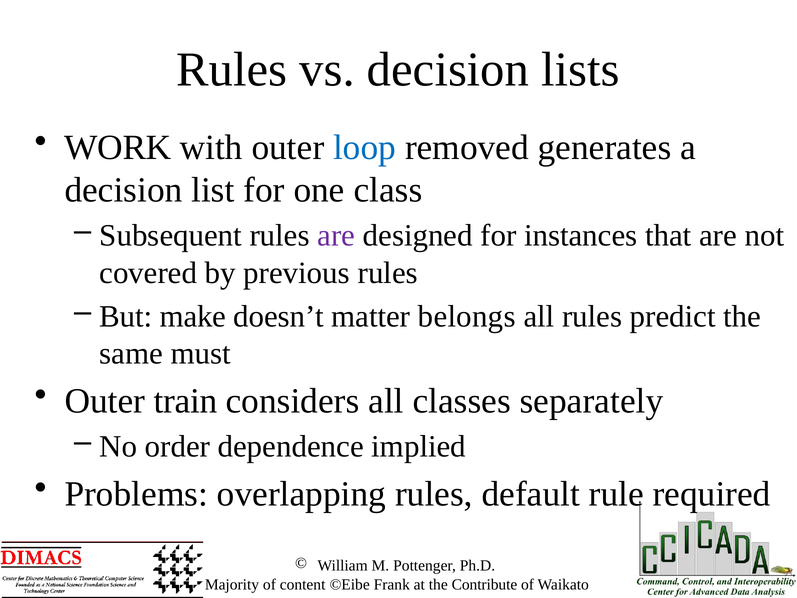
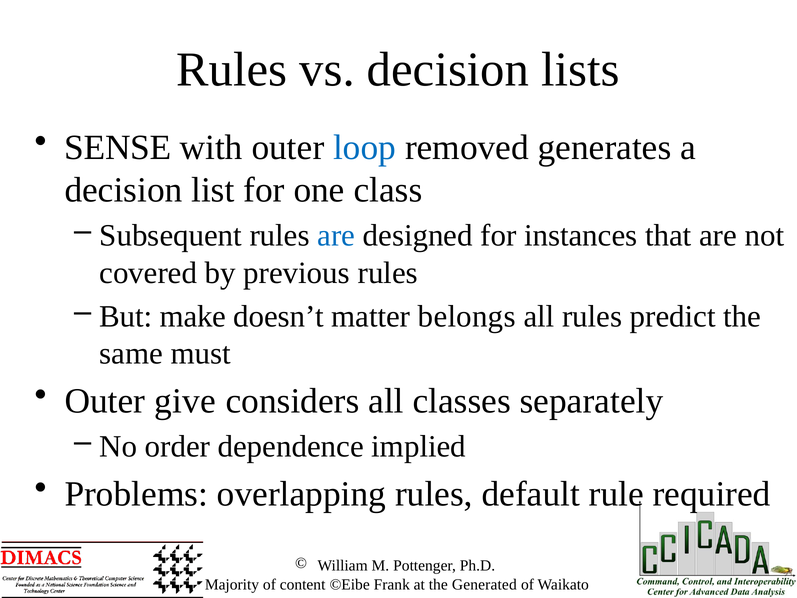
WORK: WORK -> SENSE
are at (336, 236) colour: purple -> blue
train: train -> give
Contribute: Contribute -> Generated
